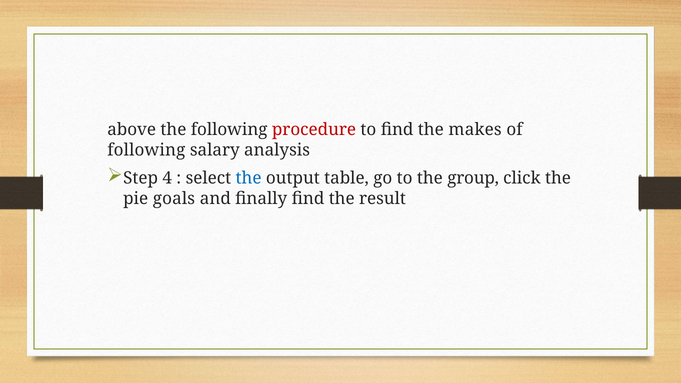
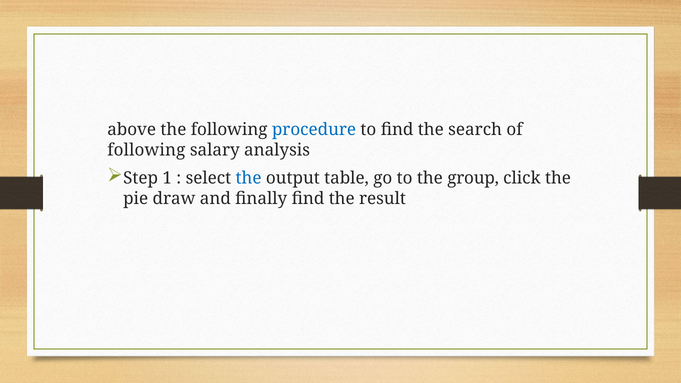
procedure colour: red -> blue
makes: makes -> search
4: 4 -> 1
goals: goals -> draw
